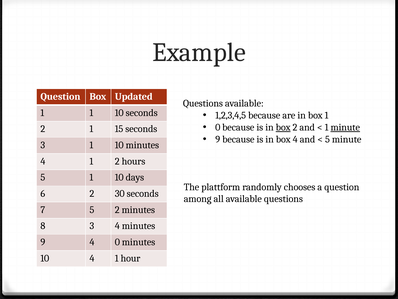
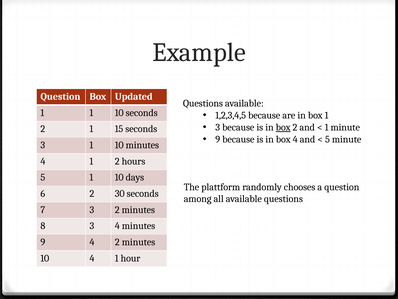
0 at (218, 127): 0 -> 3
minute at (345, 127) underline: present -> none
7 5: 5 -> 3
4 0: 0 -> 2
